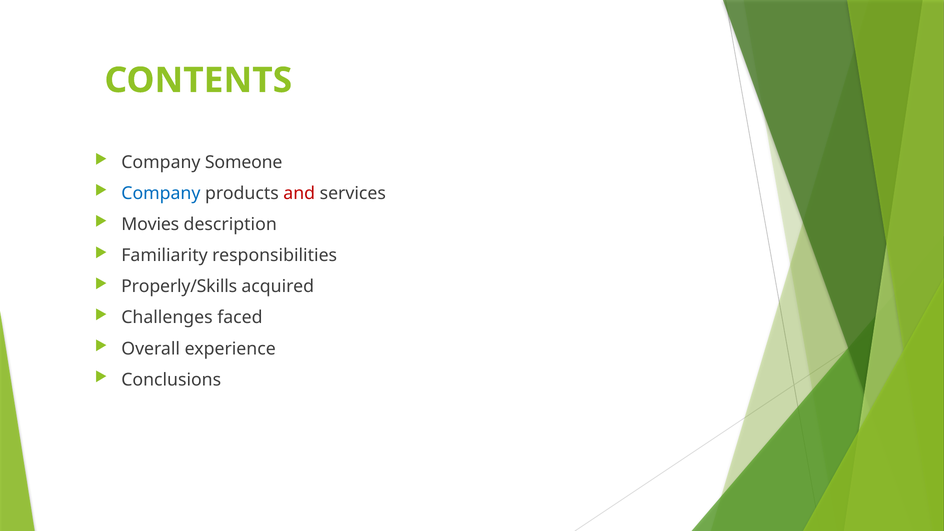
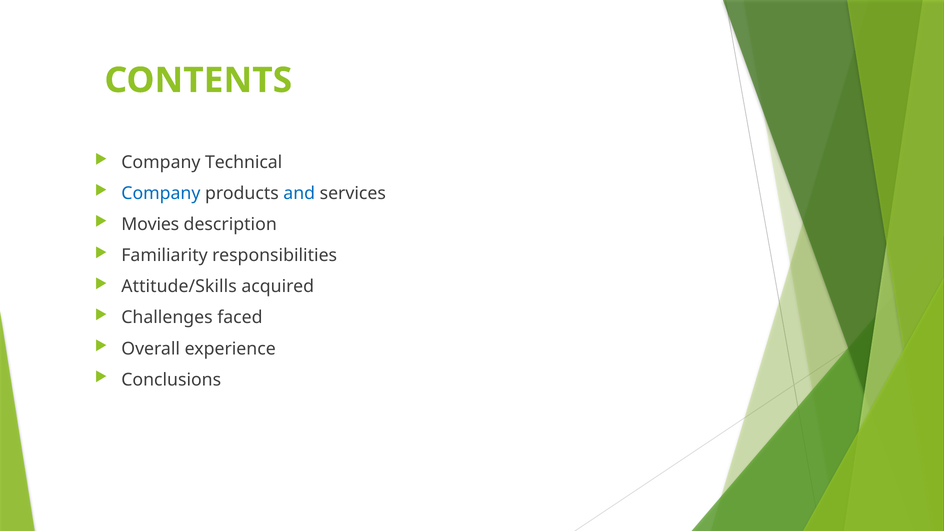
Someone: Someone -> Technical
and colour: red -> blue
Properly/Skills: Properly/Skills -> Attitude/Skills
